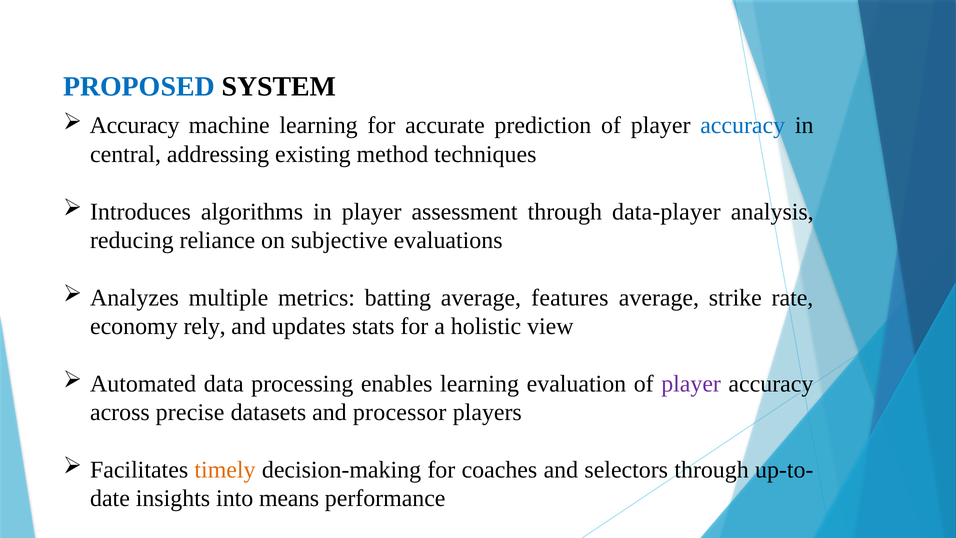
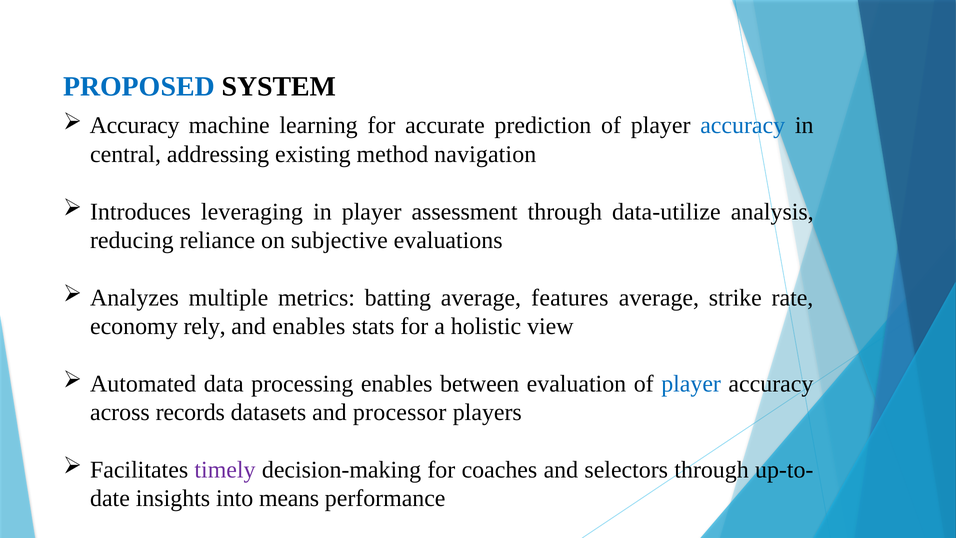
techniques: techniques -> navigation
algorithms: algorithms -> leveraging
data-player: data-player -> data-utilize
and updates: updates -> enables
enables learning: learning -> between
player at (691, 384) colour: purple -> blue
precise: precise -> records
timely colour: orange -> purple
